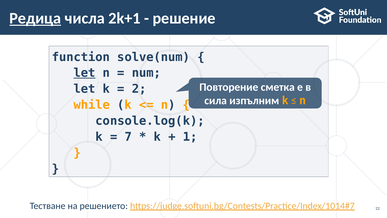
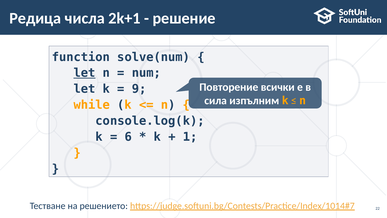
Редица underline: present -> none
сметка: сметка -> всички
2: 2 -> 9
7: 7 -> 6
